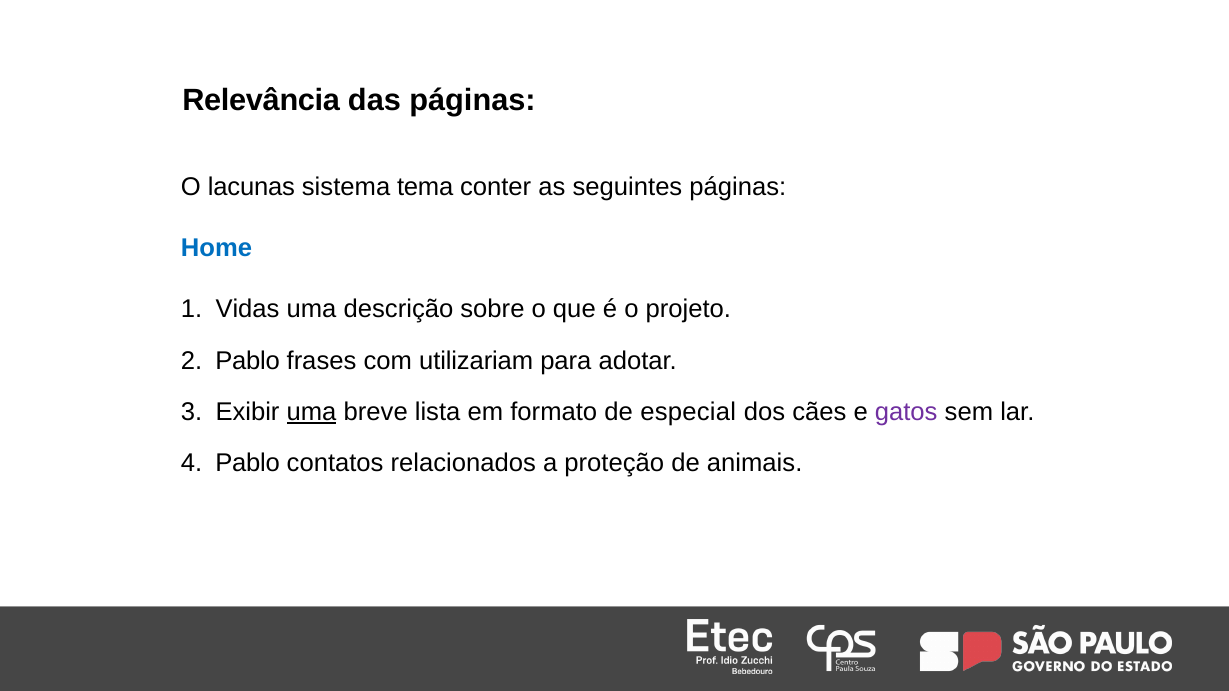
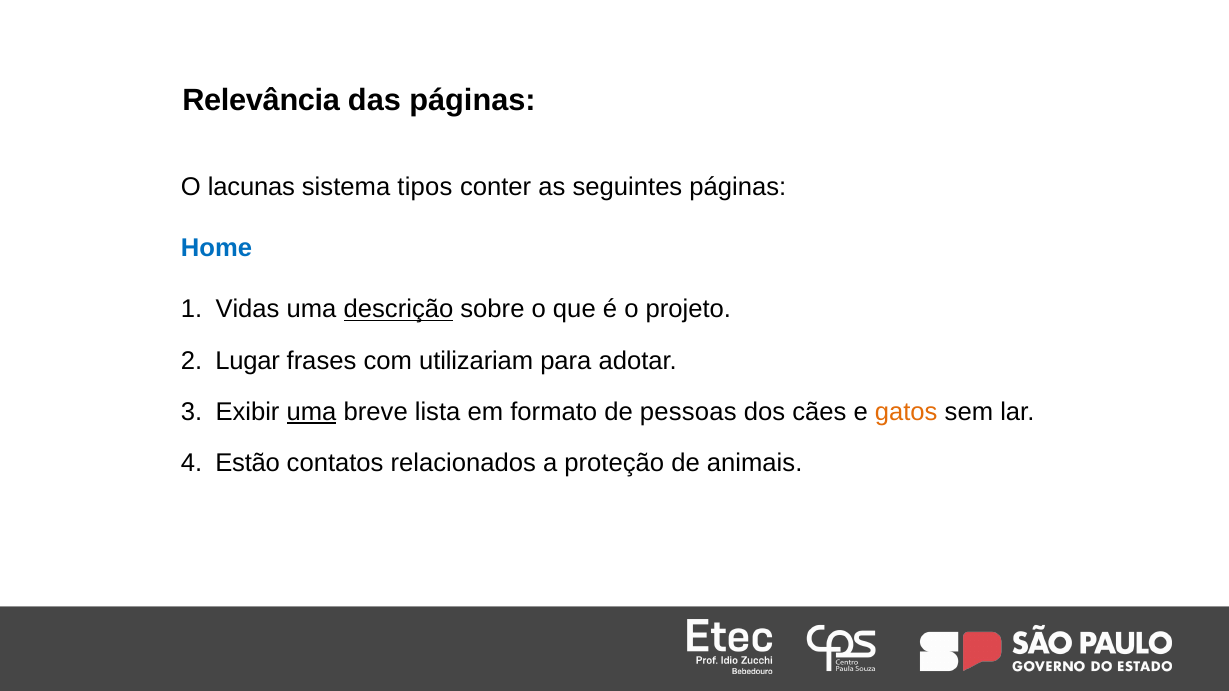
tema: tema -> tipos
descrição underline: none -> present
Pablo at (248, 361): Pablo -> Lugar
especial: especial -> pessoas
gatos colour: purple -> orange
Pablo at (248, 463): Pablo -> Estão
